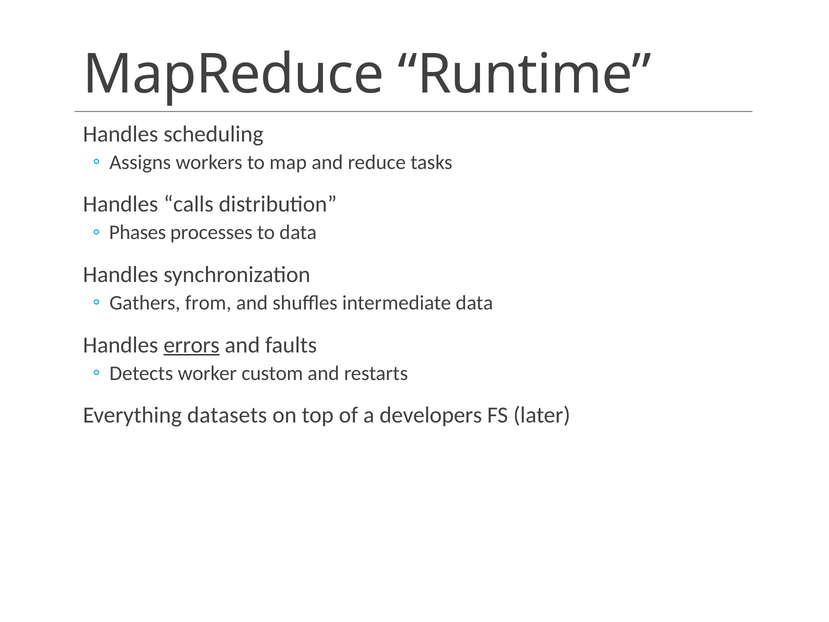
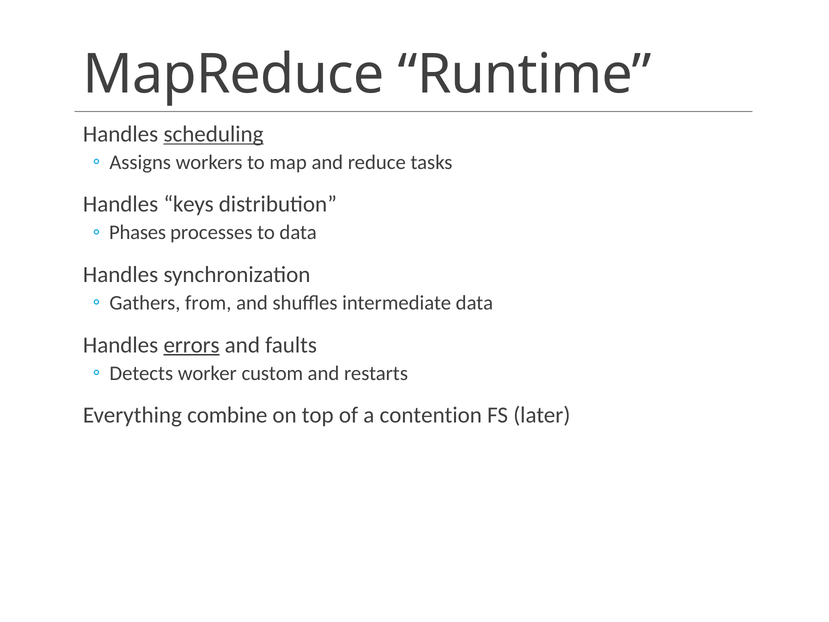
scheduling underline: none -> present
calls: calls -> keys
datasets: datasets -> combine
developers: developers -> contention
